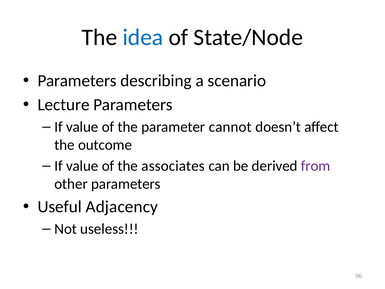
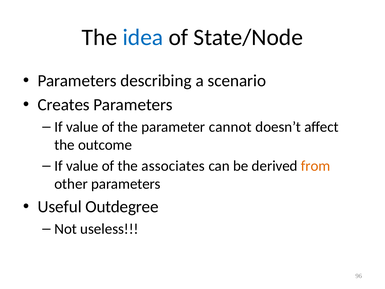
Lecture: Lecture -> Creates
from colour: purple -> orange
Adjacency: Adjacency -> Outdegree
